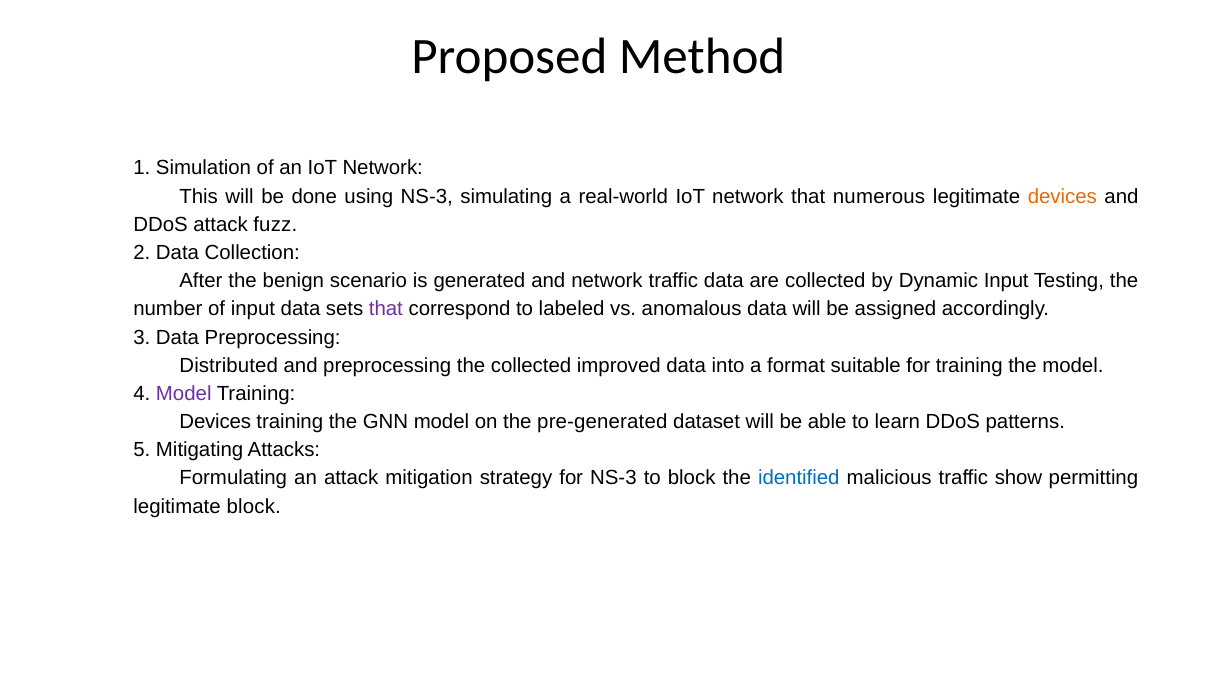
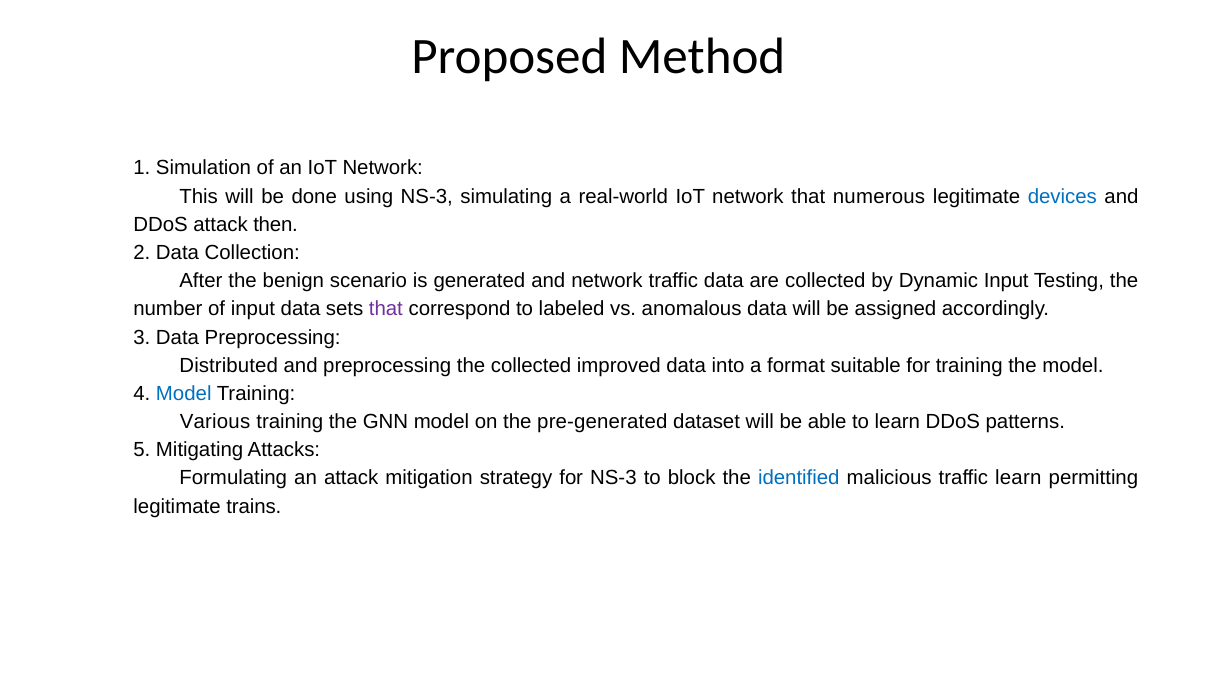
devices at (1062, 196) colour: orange -> blue
fuzz: fuzz -> then
Model at (184, 394) colour: purple -> blue
Devices at (215, 422): Devices -> Various
traffic show: show -> learn
legitimate block: block -> trains
